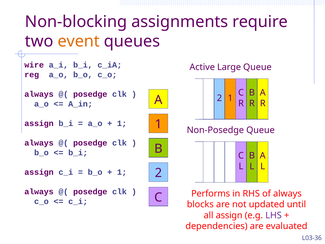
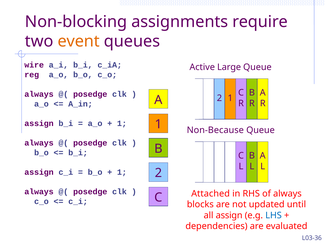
Non-Posedge: Non-Posedge -> Non-Because
Performs: Performs -> Attached
LHS colour: purple -> blue
